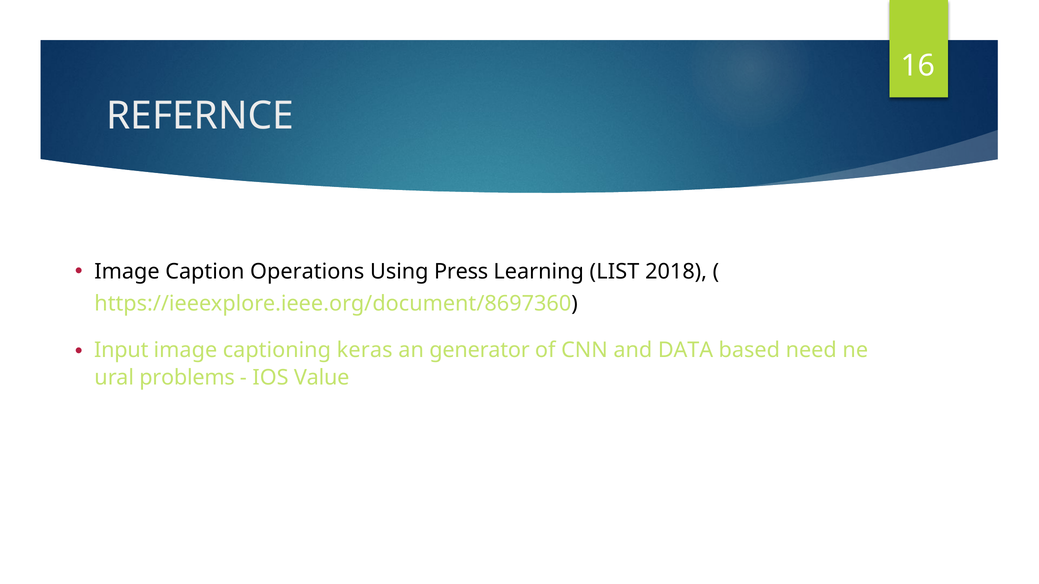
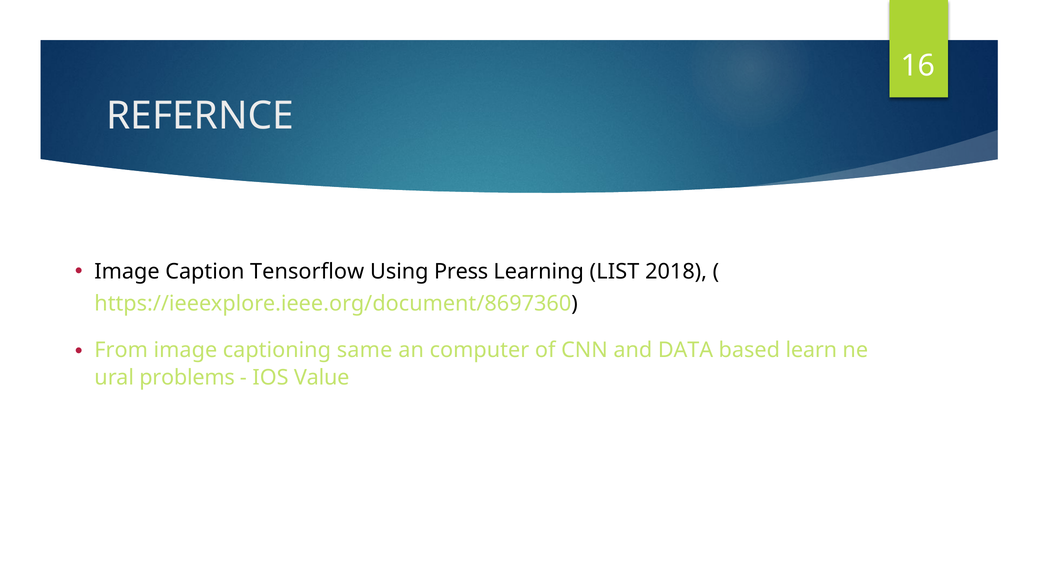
Operations: Operations -> Tensorflow
Input: Input -> From
keras: keras -> same
generator: generator -> computer
need: need -> learn
